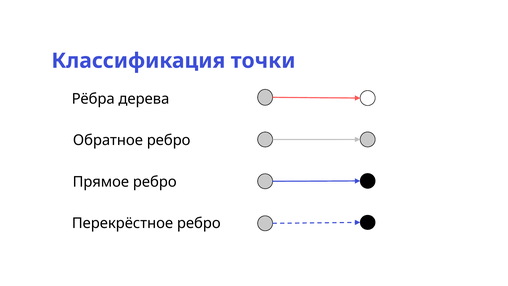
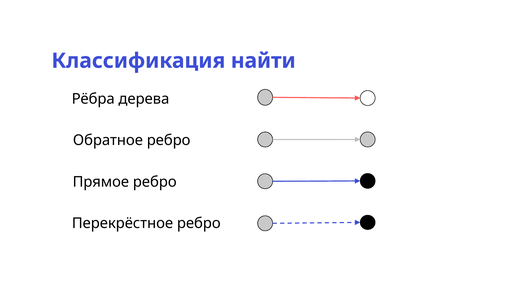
точки: точки -> найти
